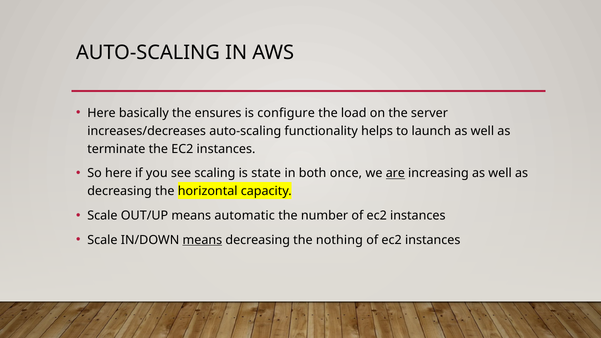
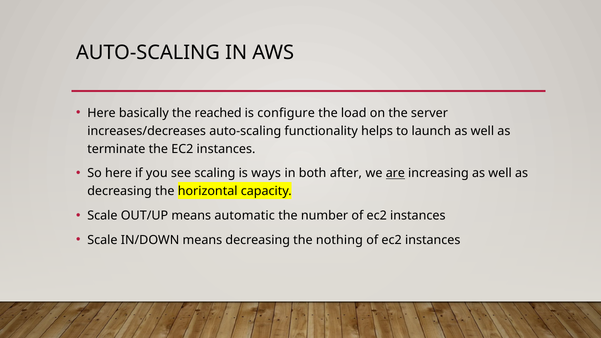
ensures: ensures -> reached
state: state -> ways
once: once -> after
means at (202, 240) underline: present -> none
